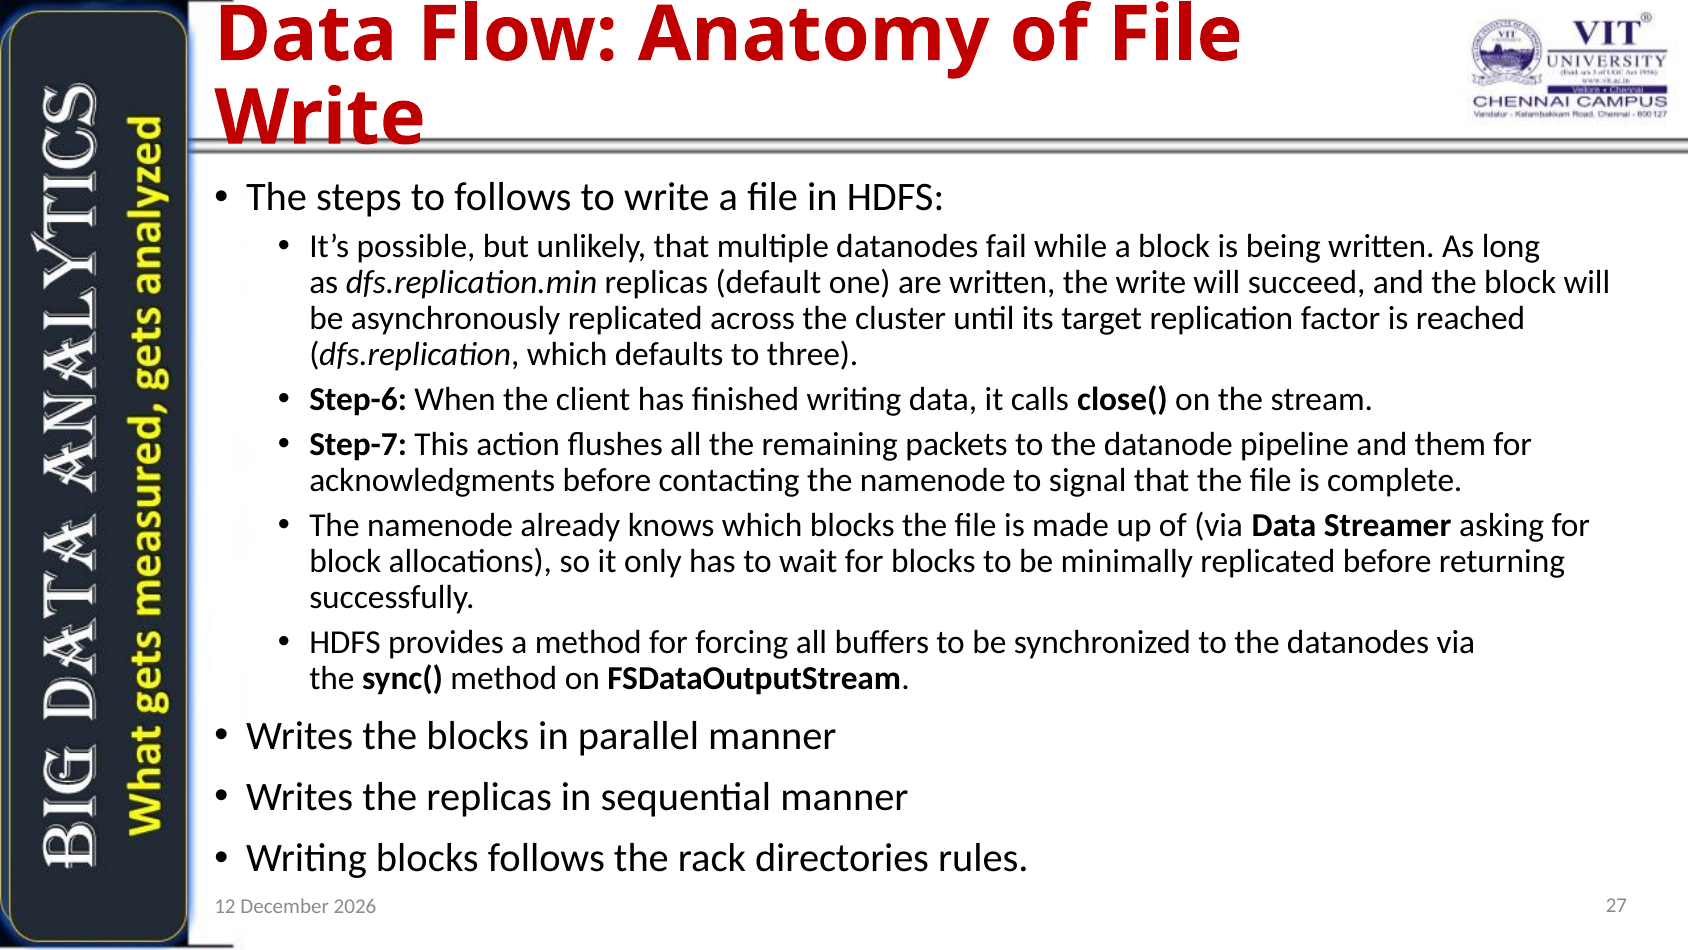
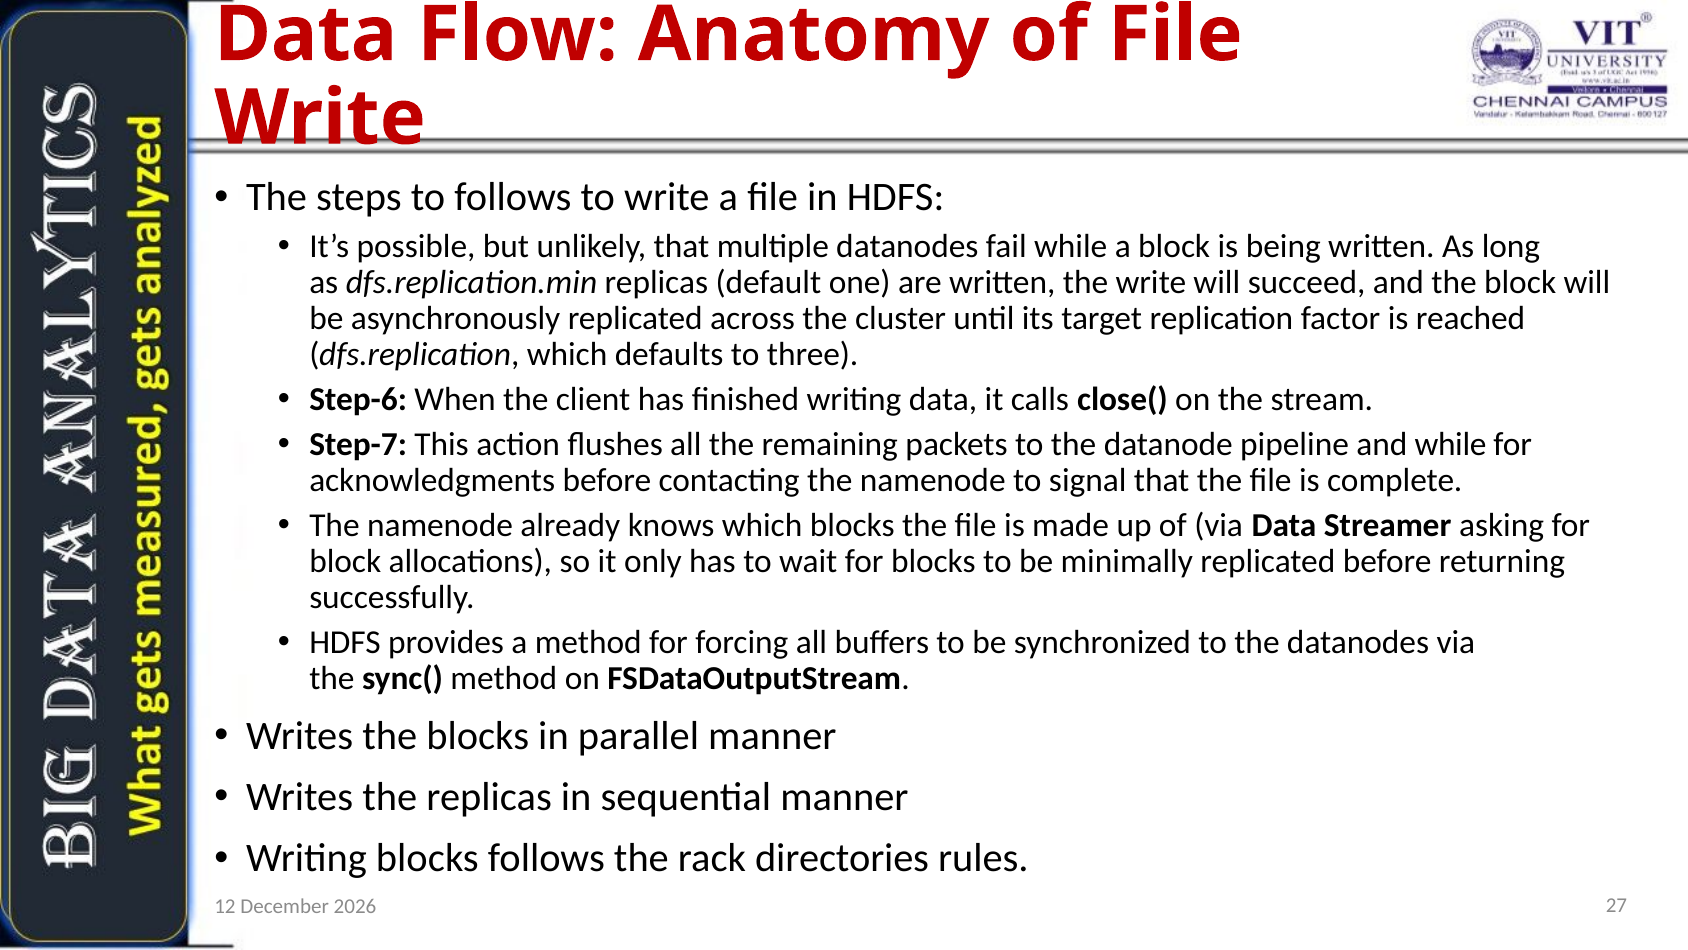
and them: them -> while
